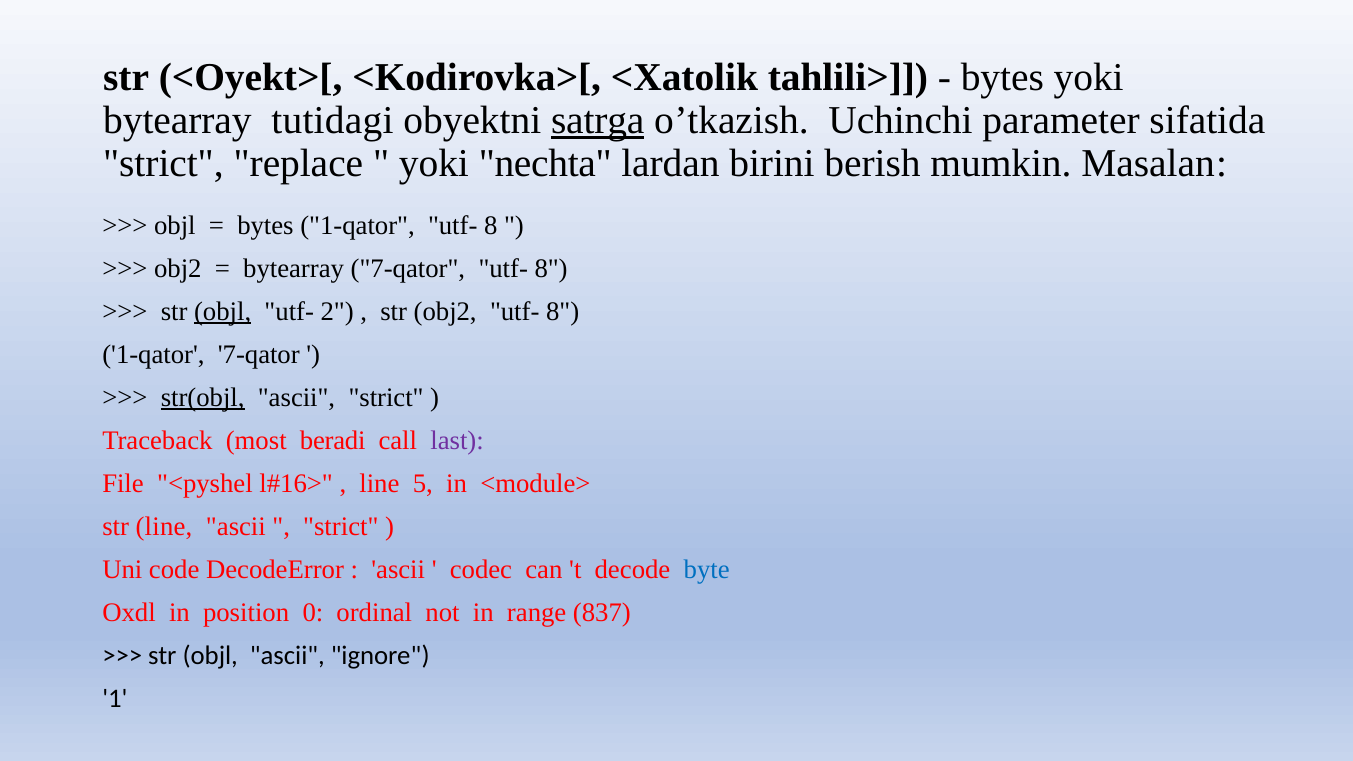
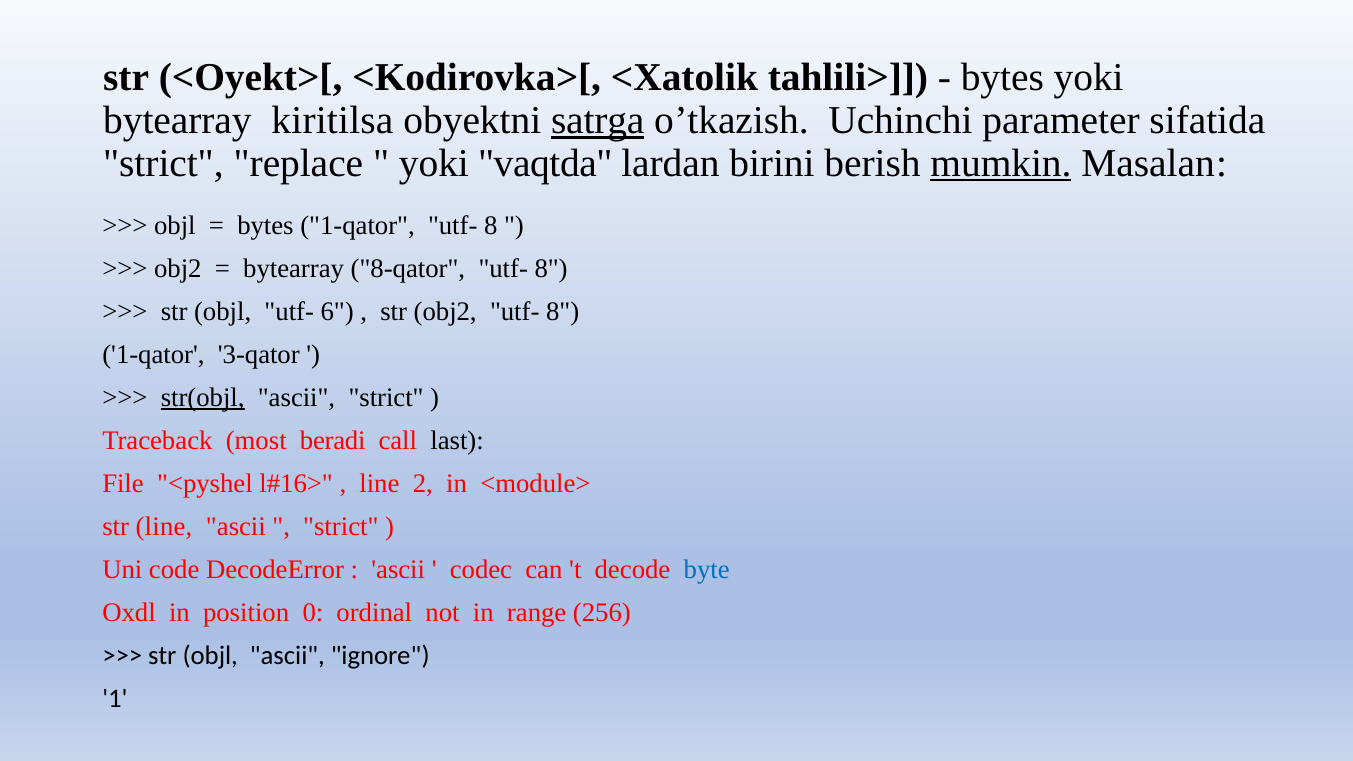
tutidagi: tutidagi -> kiritilsa
nechta: nechta -> vaqtda
mumkin underline: none -> present
bytearray 7-qator: 7-qator -> 8-qator
objl at (223, 311) underline: present -> none
2: 2 -> 6
1-qator 7-qator: 7-qator -> 3-qator
last colour: purple -> black
5: 5 -> 2
837: 837 -> 256
